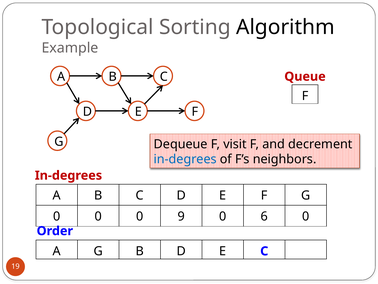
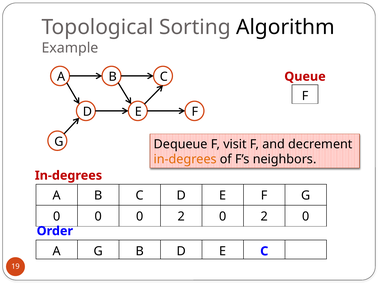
in-degrees at (185, 159) colour: blue -> orange
0 0 9: 9 -> 2
6 at (264, 216): 6 -> 2
